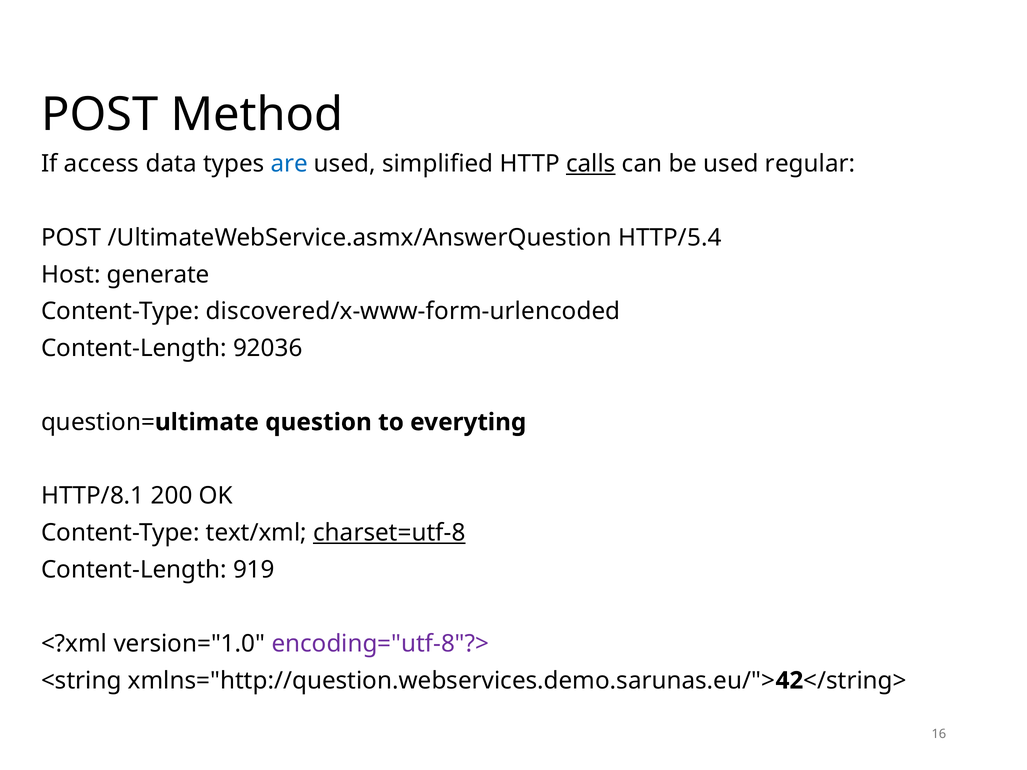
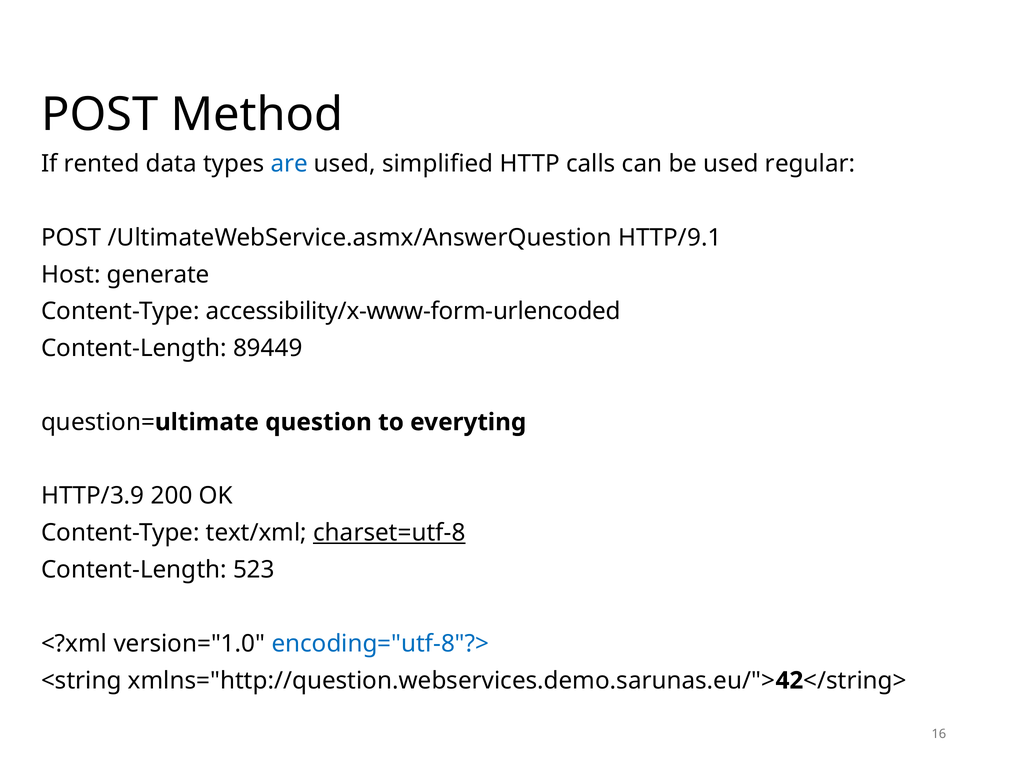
access: access -> rented
calls underline: present -> none
HTTP/5.4: HTTP/5.4 -> HTTP/9.1
discovered/x-www-form-urlencoded: discovered/x-www-form-urlencoded -> accessibility/x-www-form-urlencoded
92036: 92036 -> 89449
HTTP/8.1: HTTP/8.1 -> HTTP/3.9
919: 919 -> 523
encoding="utf-8"?> colour: purple -> blue
